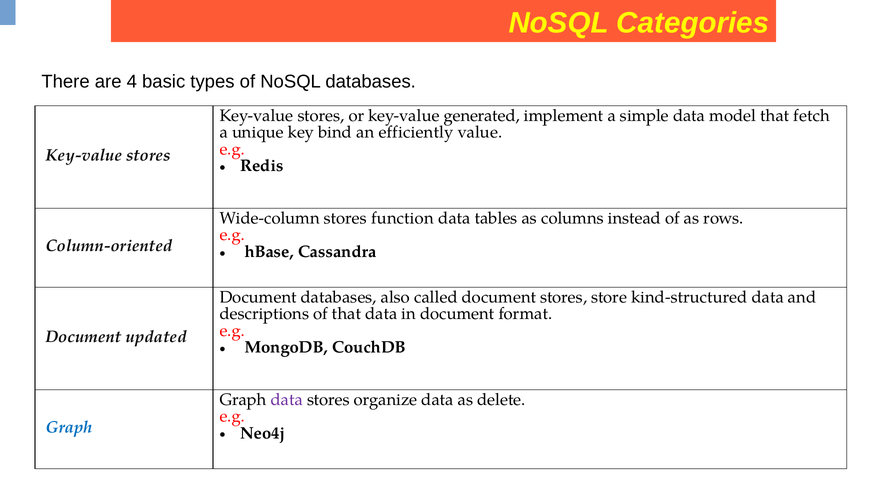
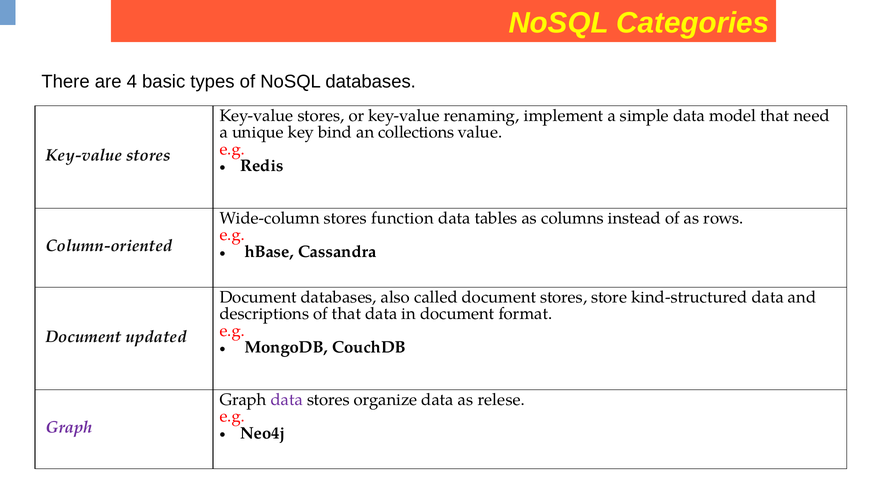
generated: generated -> renaming
fetch: fetch -> need
efficiently: efficiently -> collections
delete: delete -> relese
Graph at (69, 427) colour: blue -> purple
